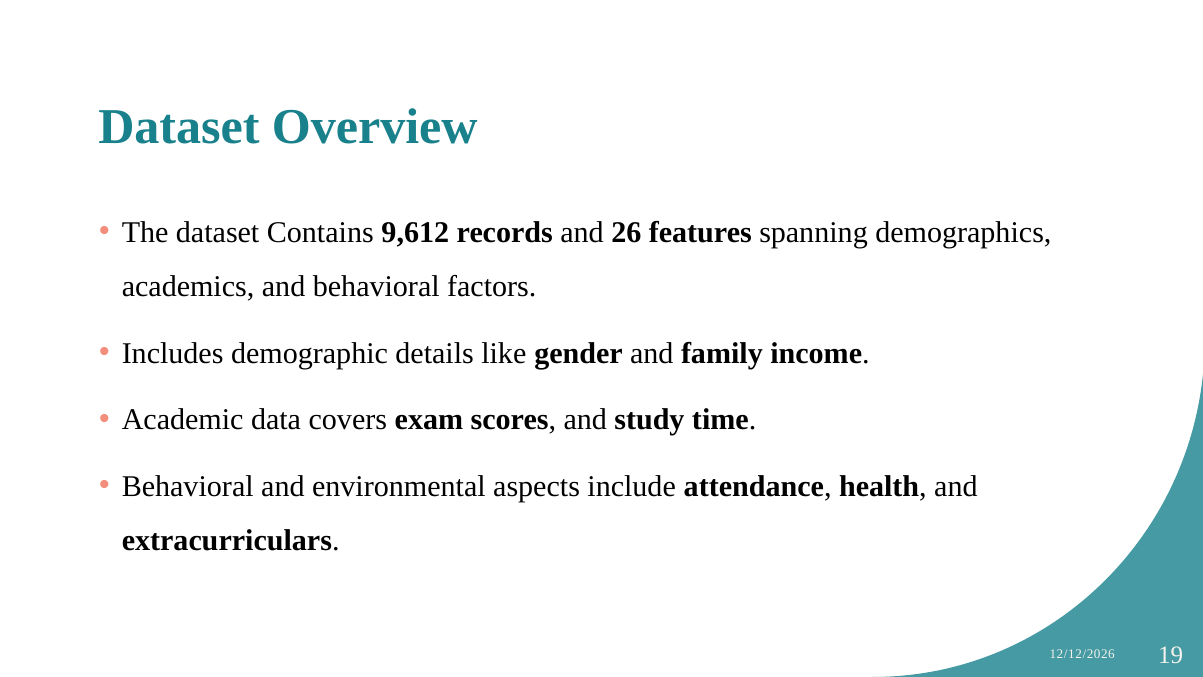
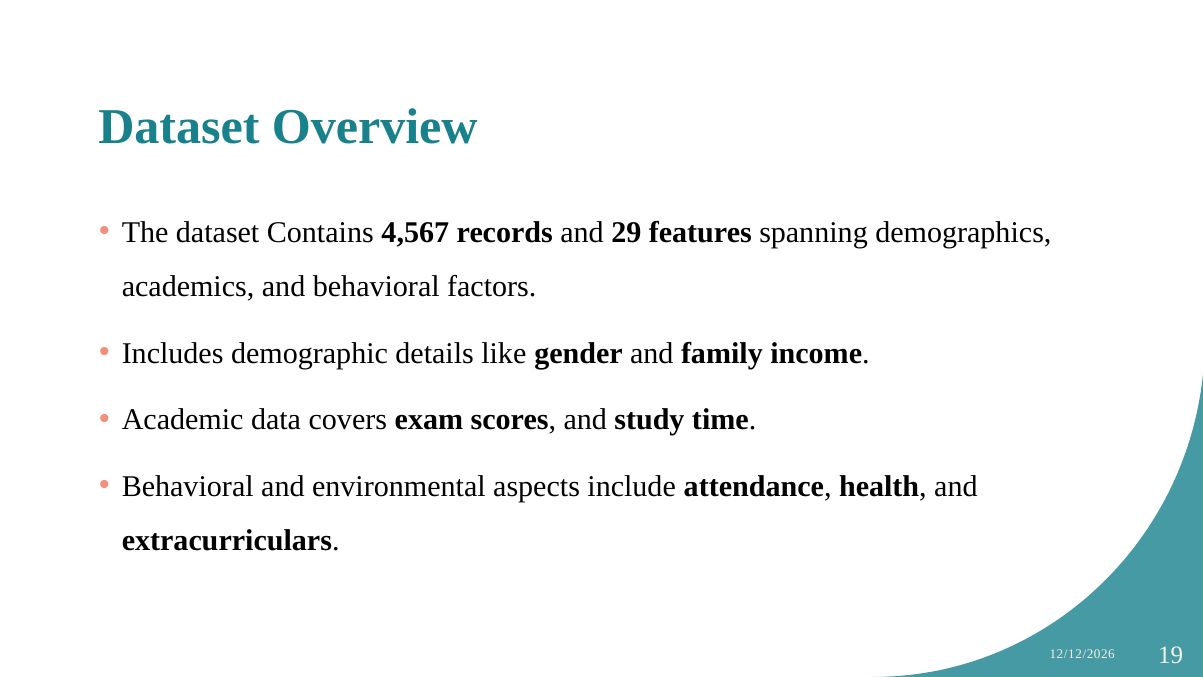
9,612: 9,612 -> 4,567
26: 26 -> 29
